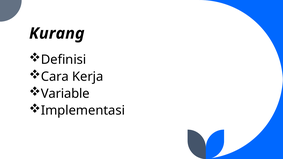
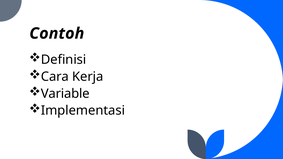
Kurang: Kurang -> Contoh
